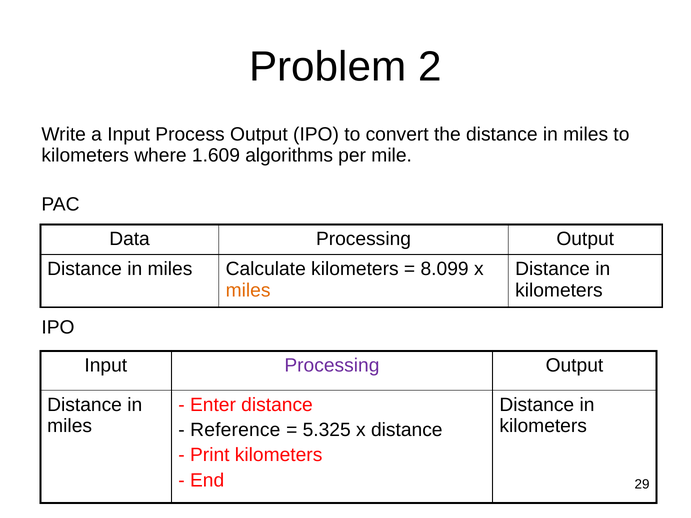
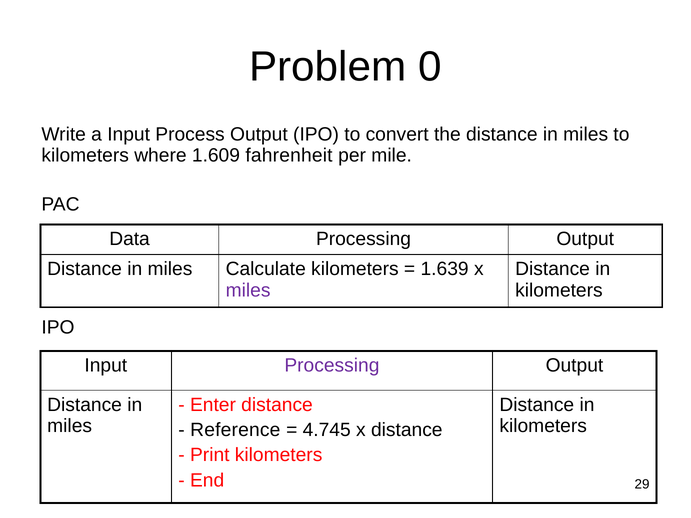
2: 2 -> 0
algorithms: algorithms -> fahrenheit
8.099: 8.099 -> 1.639
miles at (248, 290) colour: orange -> purple
5.325: 5.325 -> 4.745
